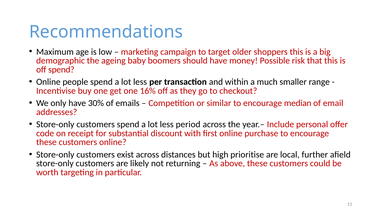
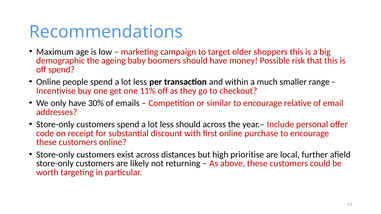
16%: 16% -> 11%
median: median -> relative
less period: period -> should
